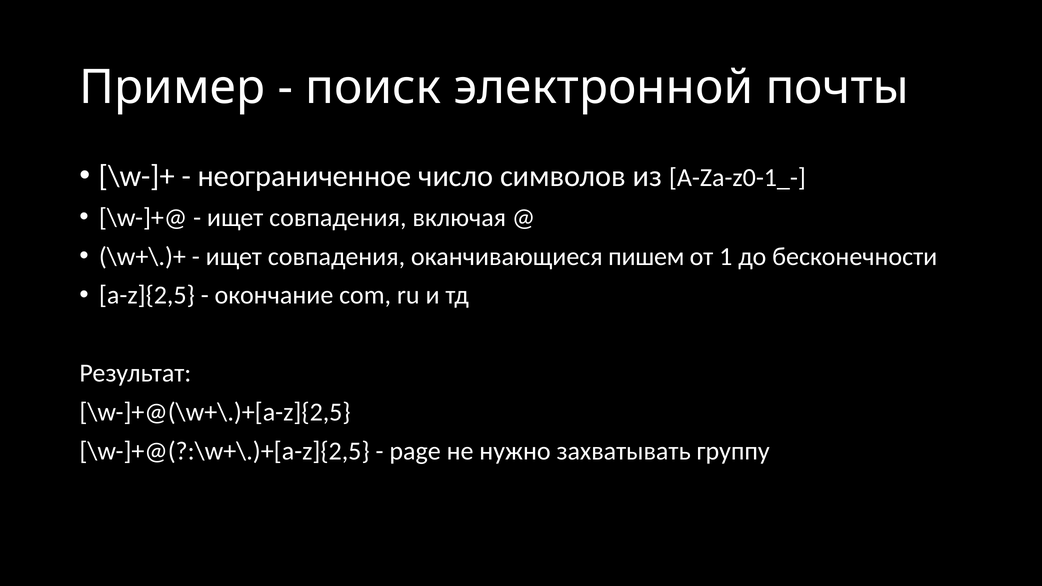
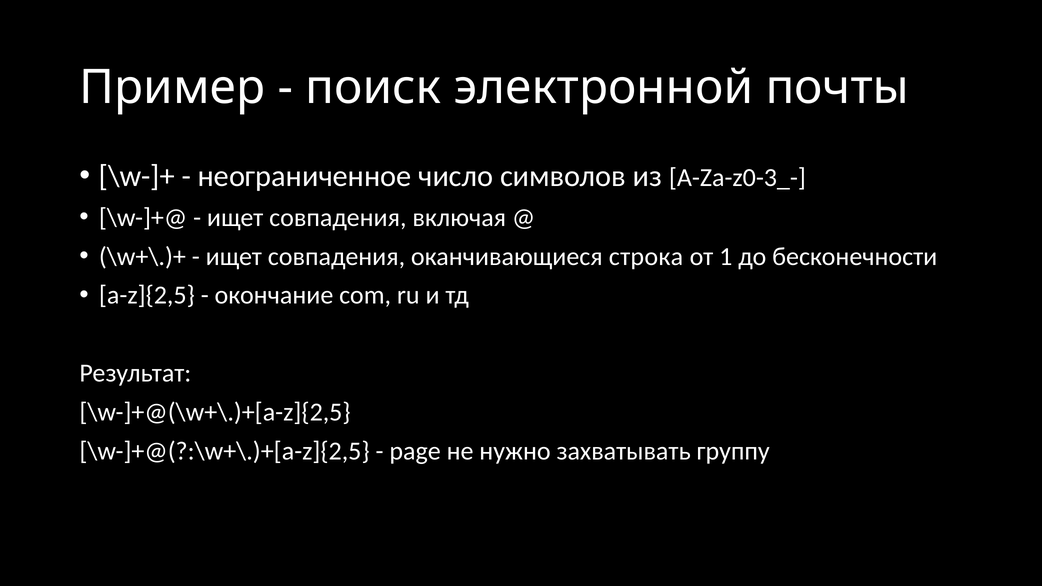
A-Za-z0-1_-: A-Za-z0-1_- -> A-Za-z0-3_-
пишем: пишем -> строка
